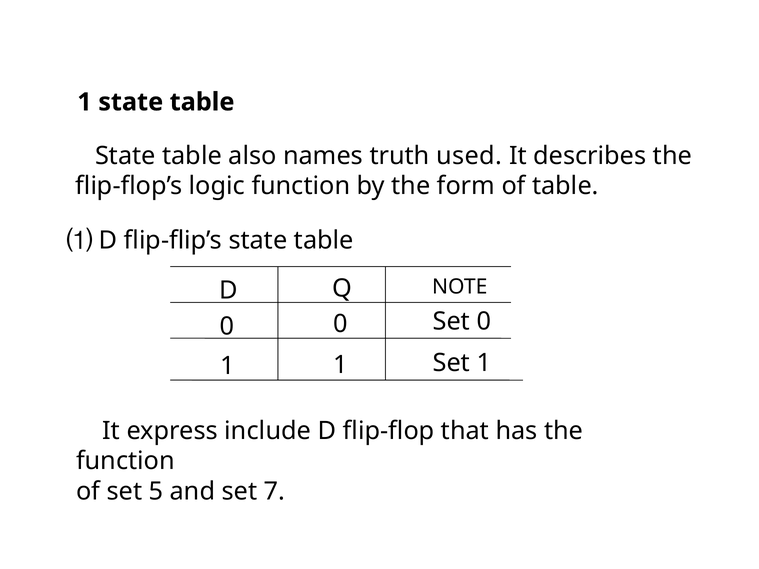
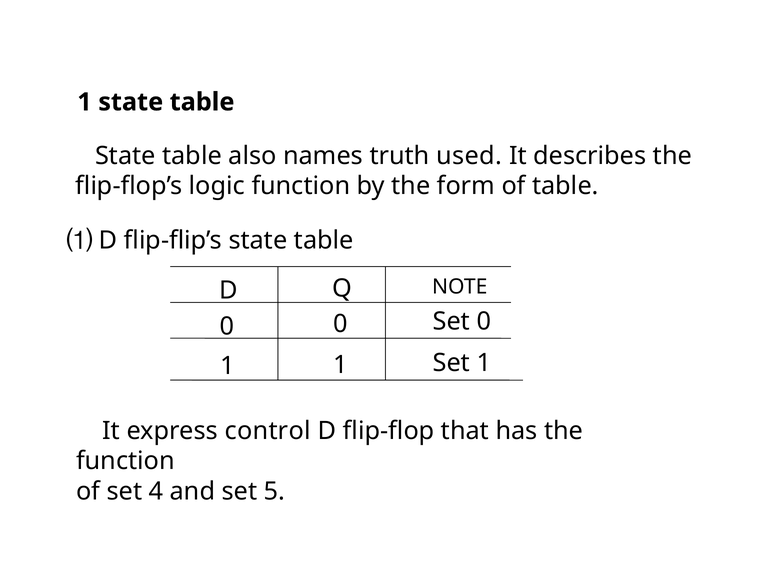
include: include -> control
5: 5 -> 4
7: 7 -> 5
